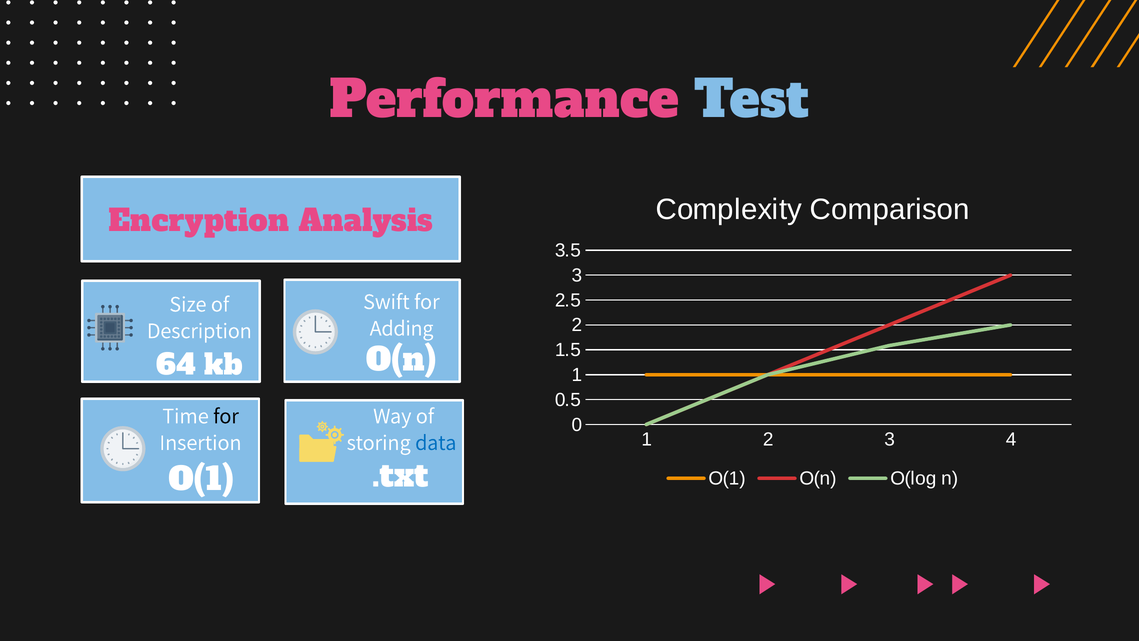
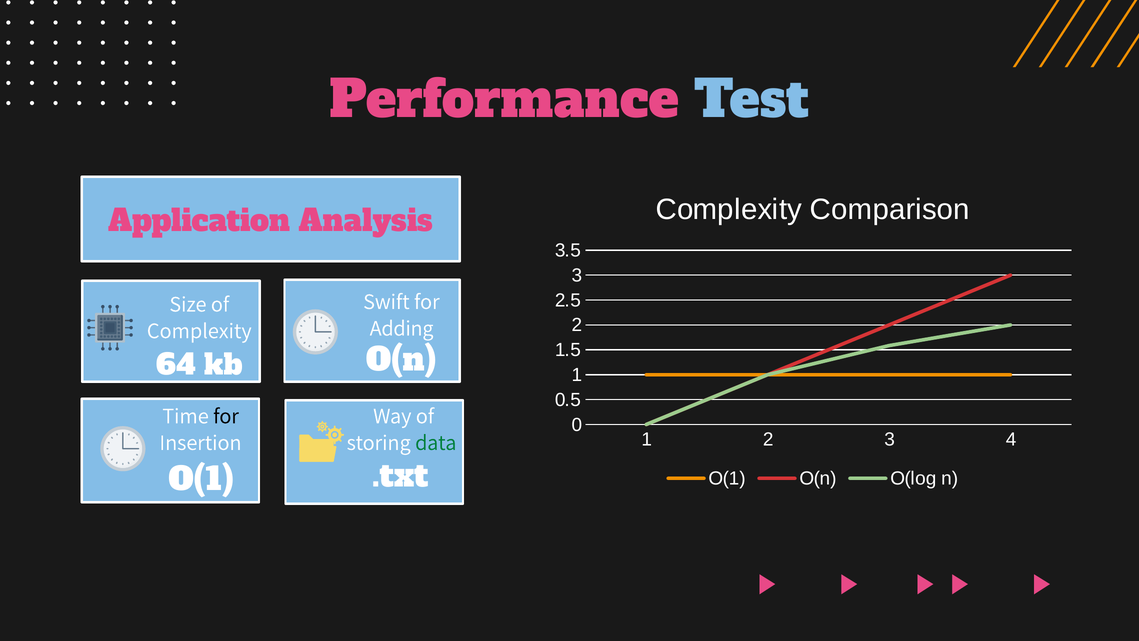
Encryption: Encryption -> Application
Description at (199, 331): Description -> Complexity
data colour: blue -> green
